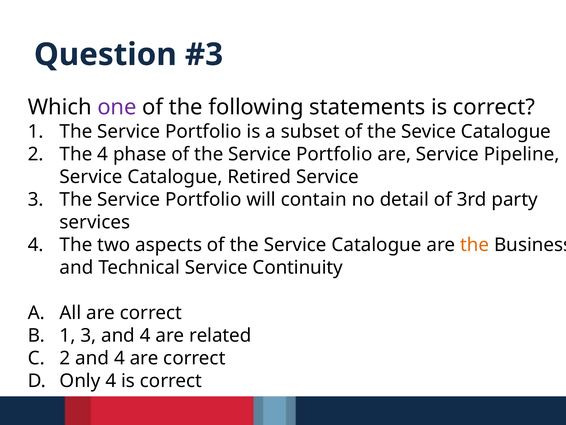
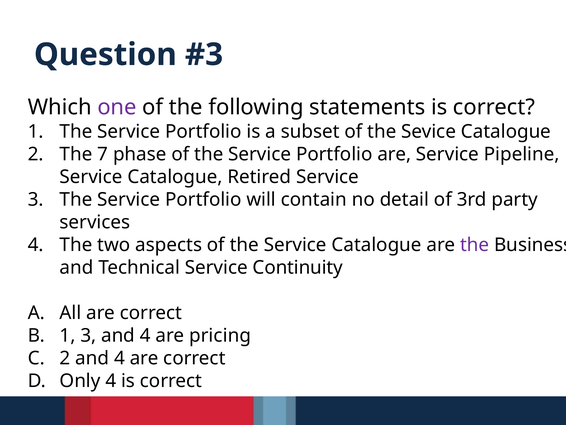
The 4: 4 -> 7
the at (475, 245) colour: orange -> purple
related: related -> pricing
